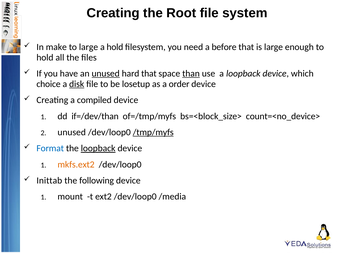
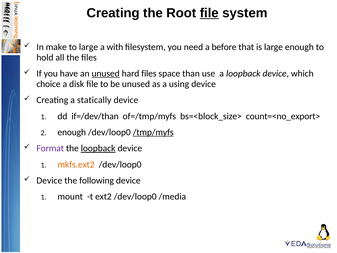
file at (209, 13) underline: none -> present
a hold: hold -> with
hard that: that -> files
than underline: present -> none
disk underline: present -> none
be losetup: losetup -> unused
order: order -> using
compiled: compiled -> statically
count=<no_device>: count=<no_device> -> count=<no_export>
unused at (72, 132): unused -> enough
Format colour: blue -> purple
Inittab at (49, 180): Inittab -> Device
